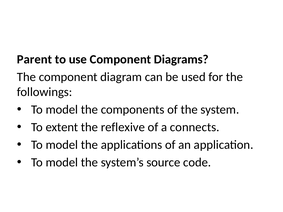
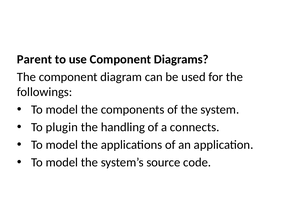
extent: extent -> plugin
reflexive: reflexive -> handling
